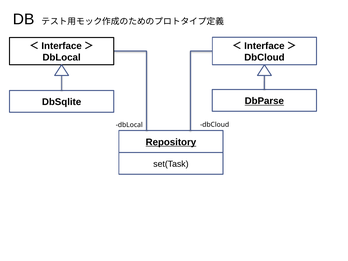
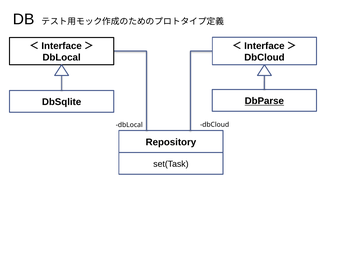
Repository underline: present -> none
